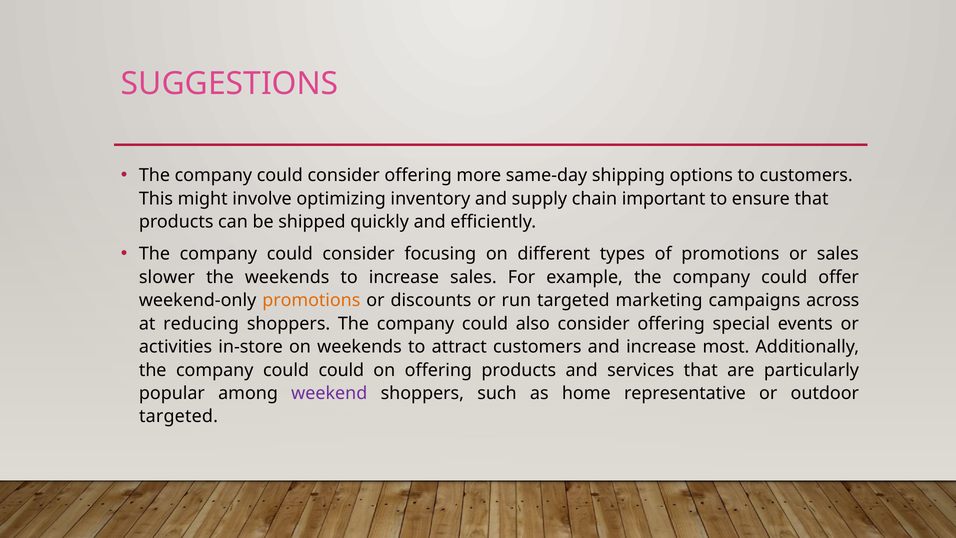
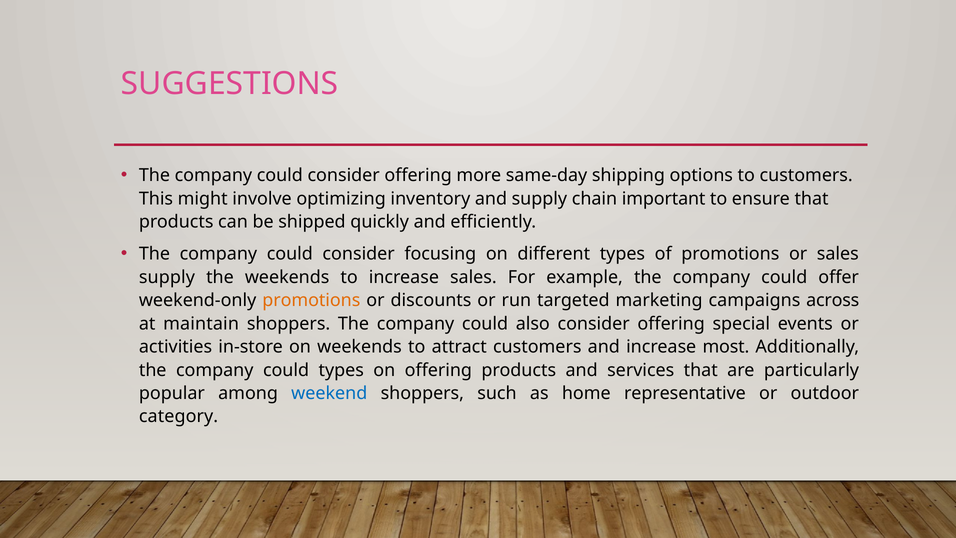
slower at (167, 277): slower -> supply
reducing: reducing -> maintain
could could: could -> types
weekend colour: purple -> blue
targeted at (178, 416): targeted -> category
